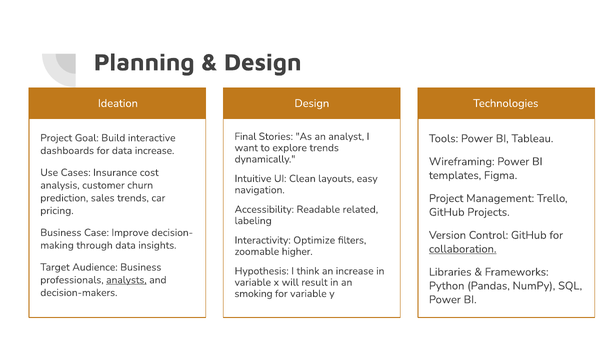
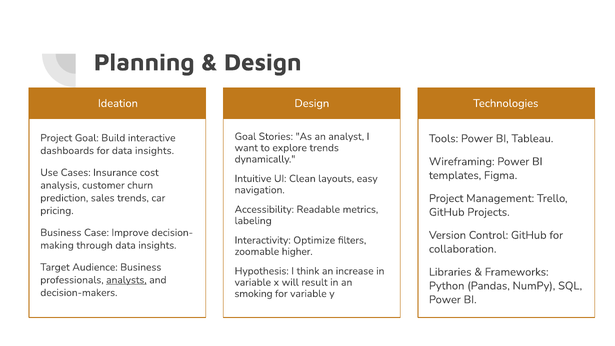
Final at (245, 136): Final -> Goal
for data increase: increase -> insights
related: related -> metrics
collaboration underline: present -> none
